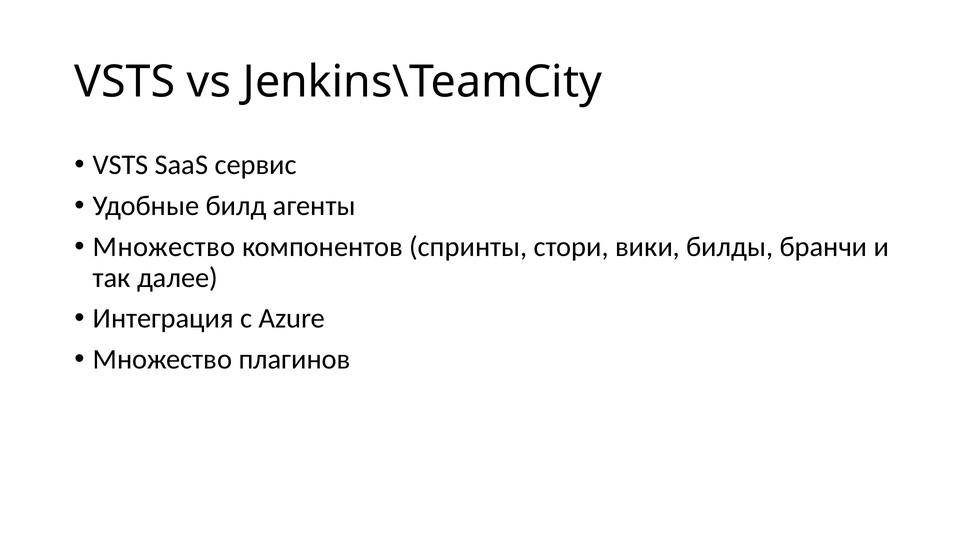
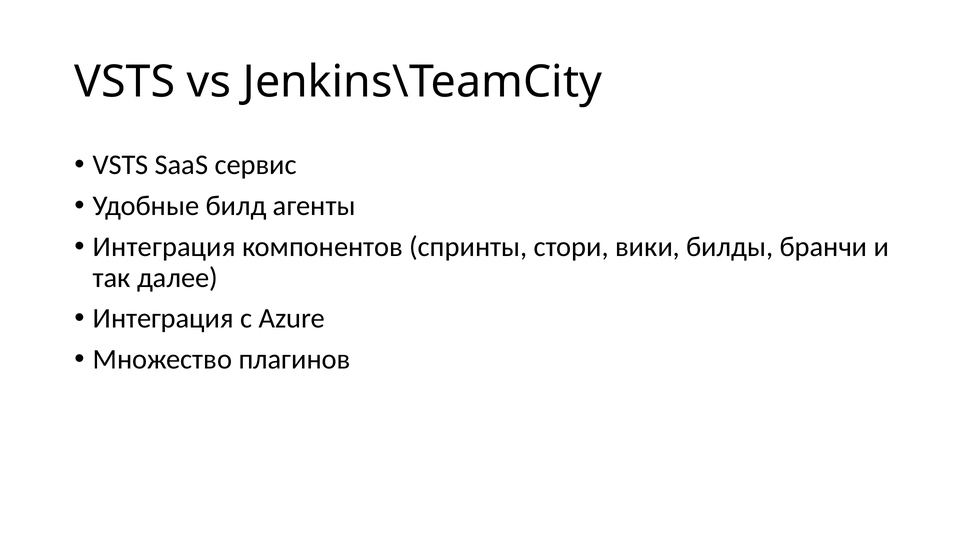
Множество at (164, 247): Множество -> Интеграция
